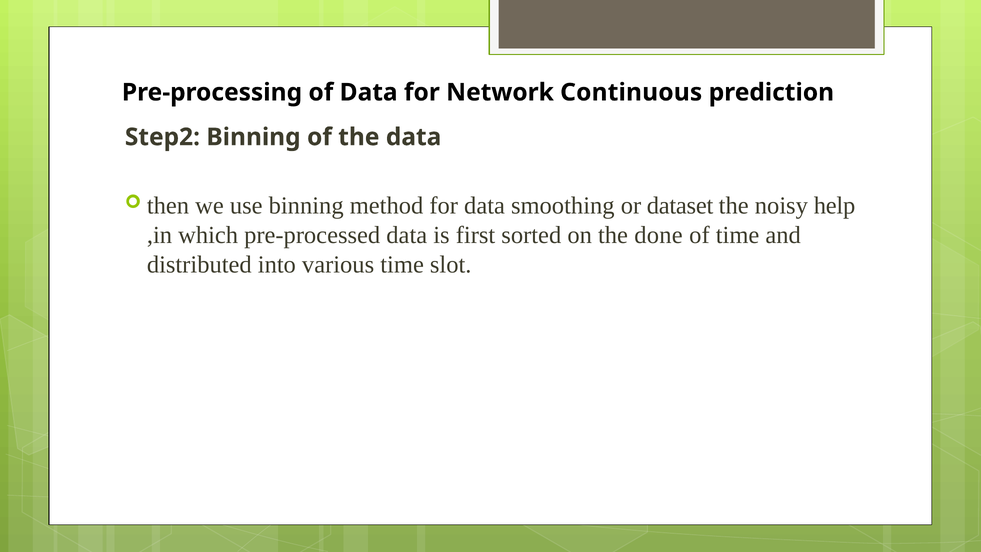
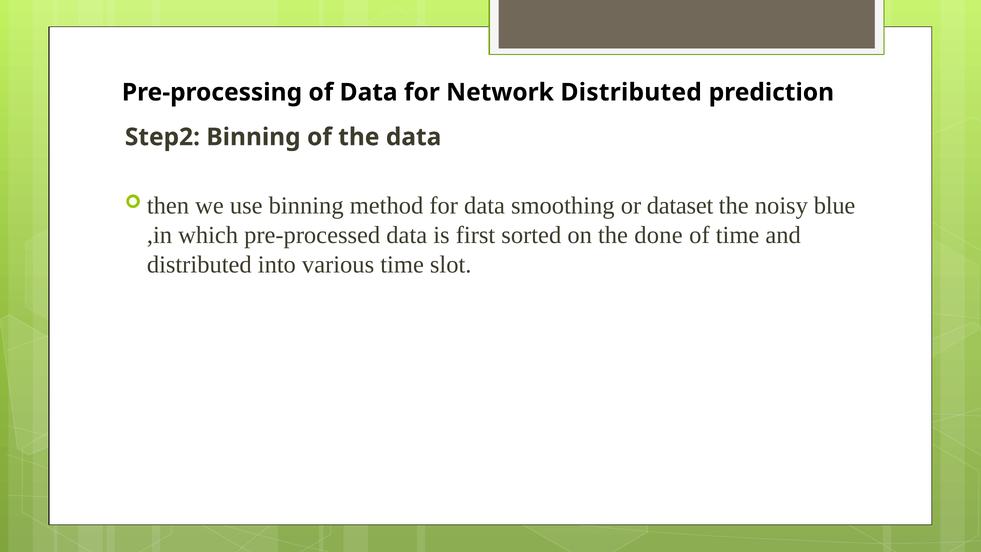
Network Continuous: Continuous -> Distributed
help: help -> blue
